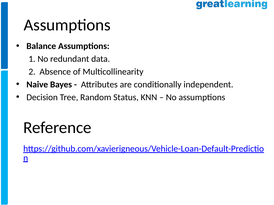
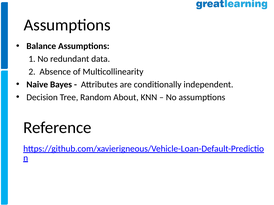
Status: Status -> About
